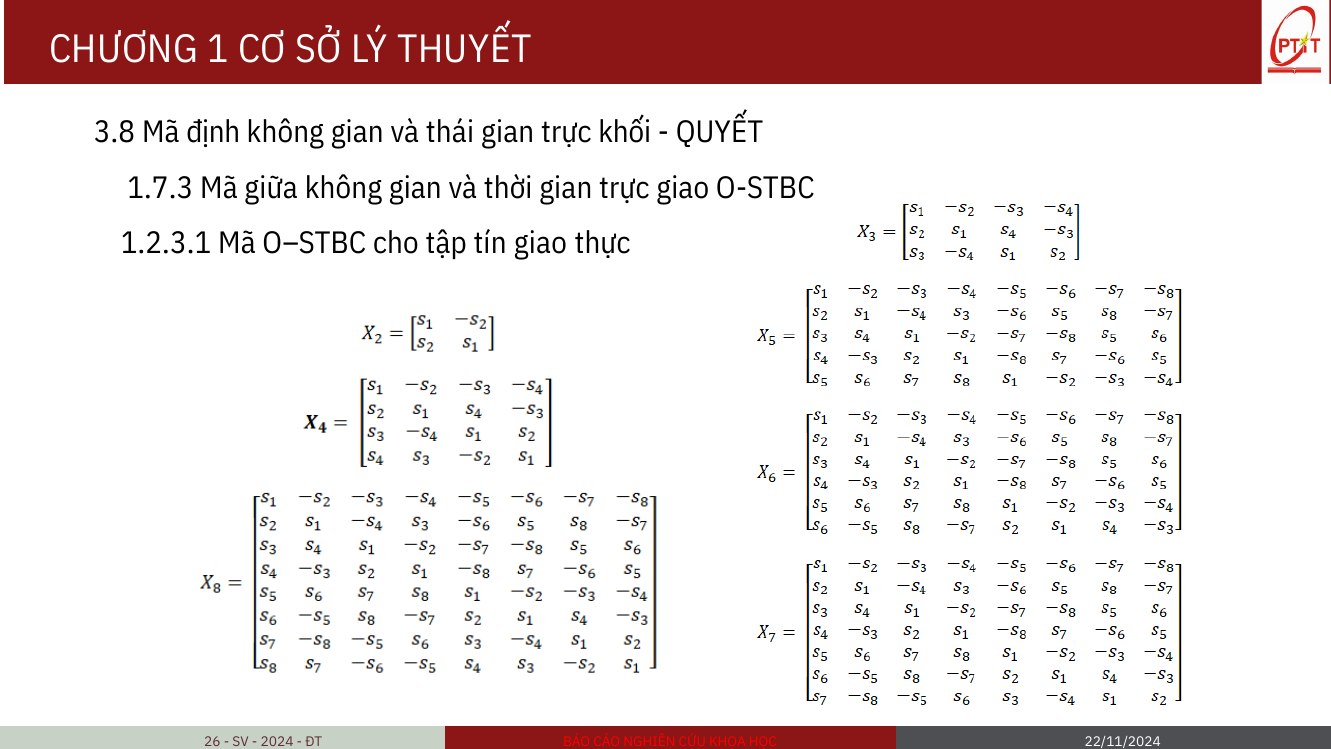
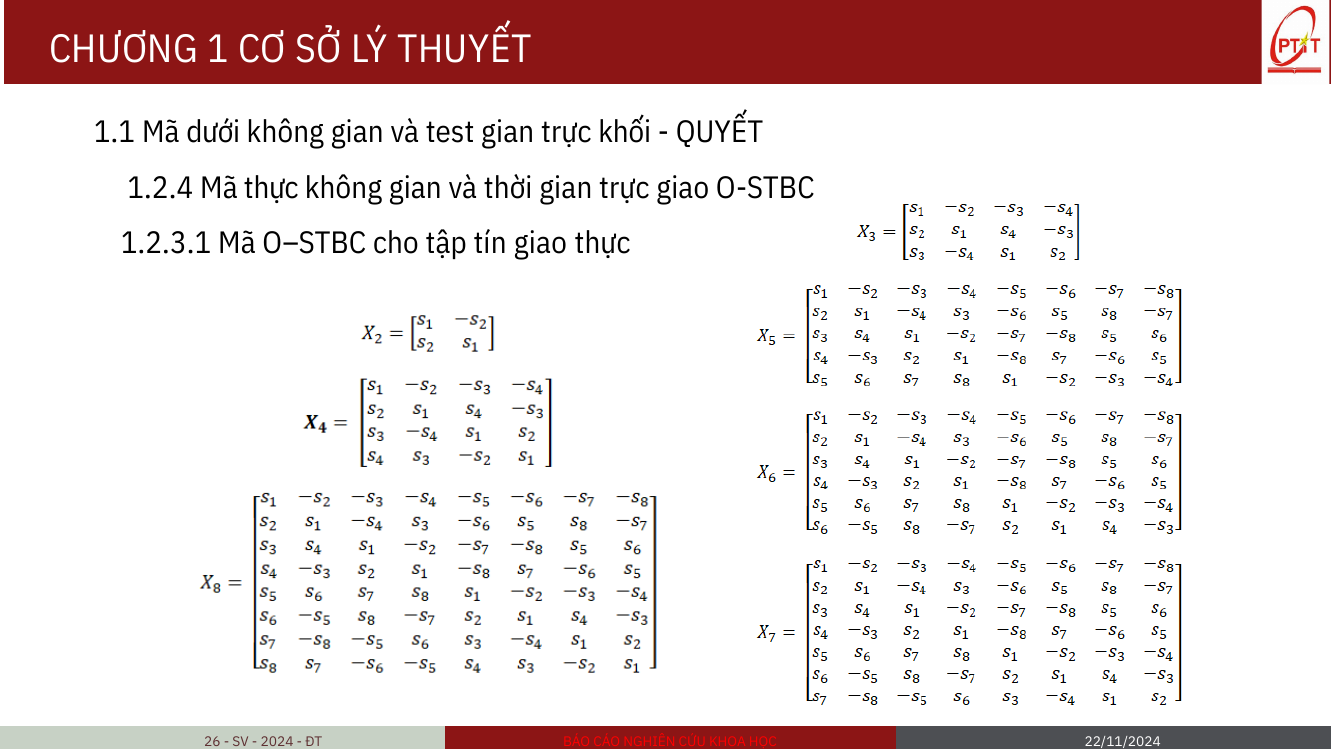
3.8: 3.8 -> 1.1
định: định -> dưới
thái: thái -> test
1.7.3: 1.7.3 -> 1.2.4
Mã giữa: giữa -> thực
